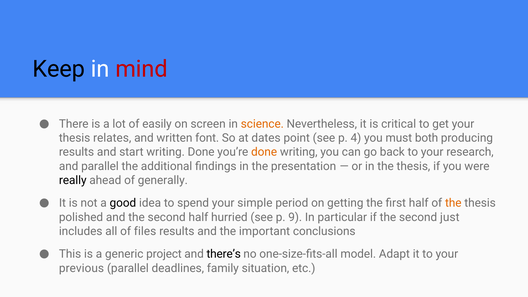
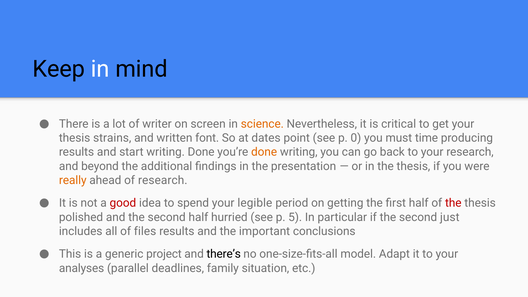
mind colour: red -> black
easily: easily -> writer
relates: relates -> strains
4: 4 -> 0
both: both -> time
and parallel: parallel -> beyond
really colour: black -> orange
of generally: generally -> research
good colour: black -> red
simple: simple -> legible
the at (453, 203) colour: orange -> red
9: 9 -> 5
previous: previous -> analyses
